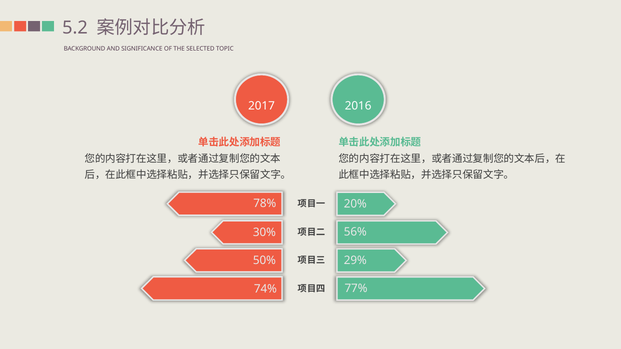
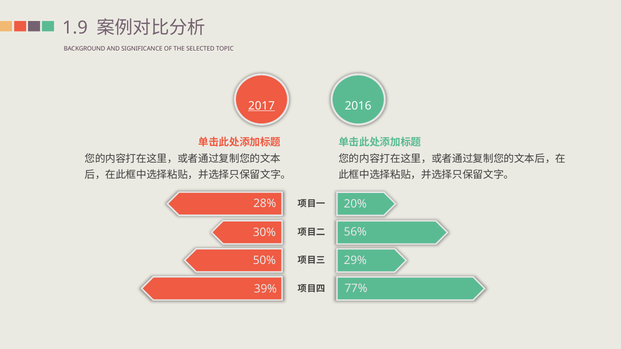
5.2: 5.2 -> 1.9
2017 underline: none -> present
78%: 78% -> 28%
74%: 74% -> 39%
